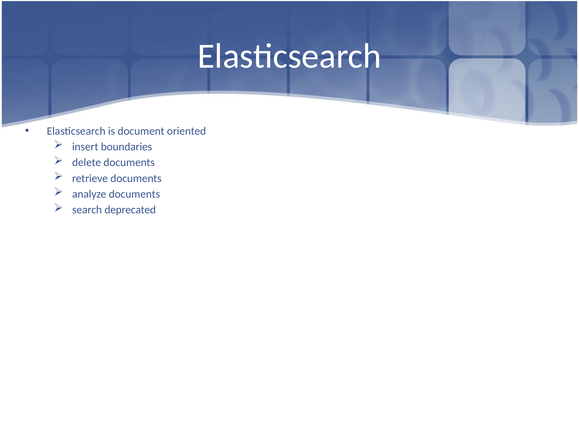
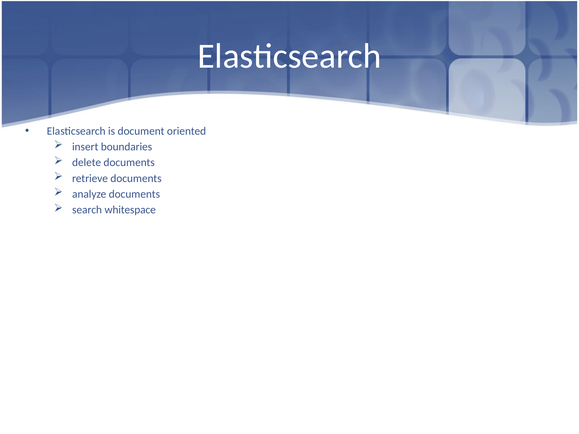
deprecated: deprecated -> whitespace
